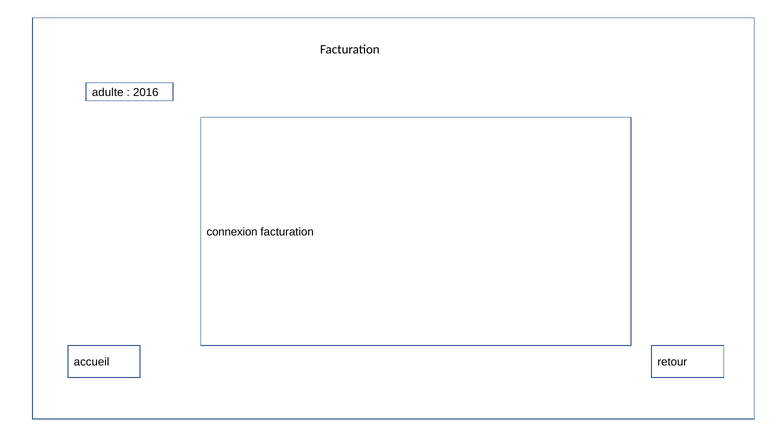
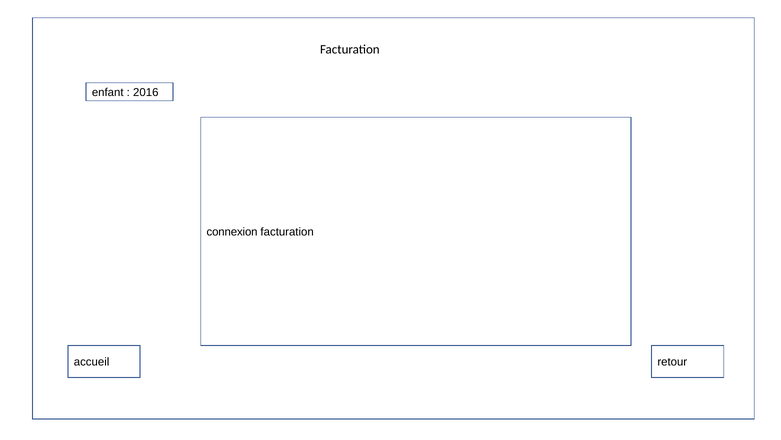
adulte: adulte -> enfant
